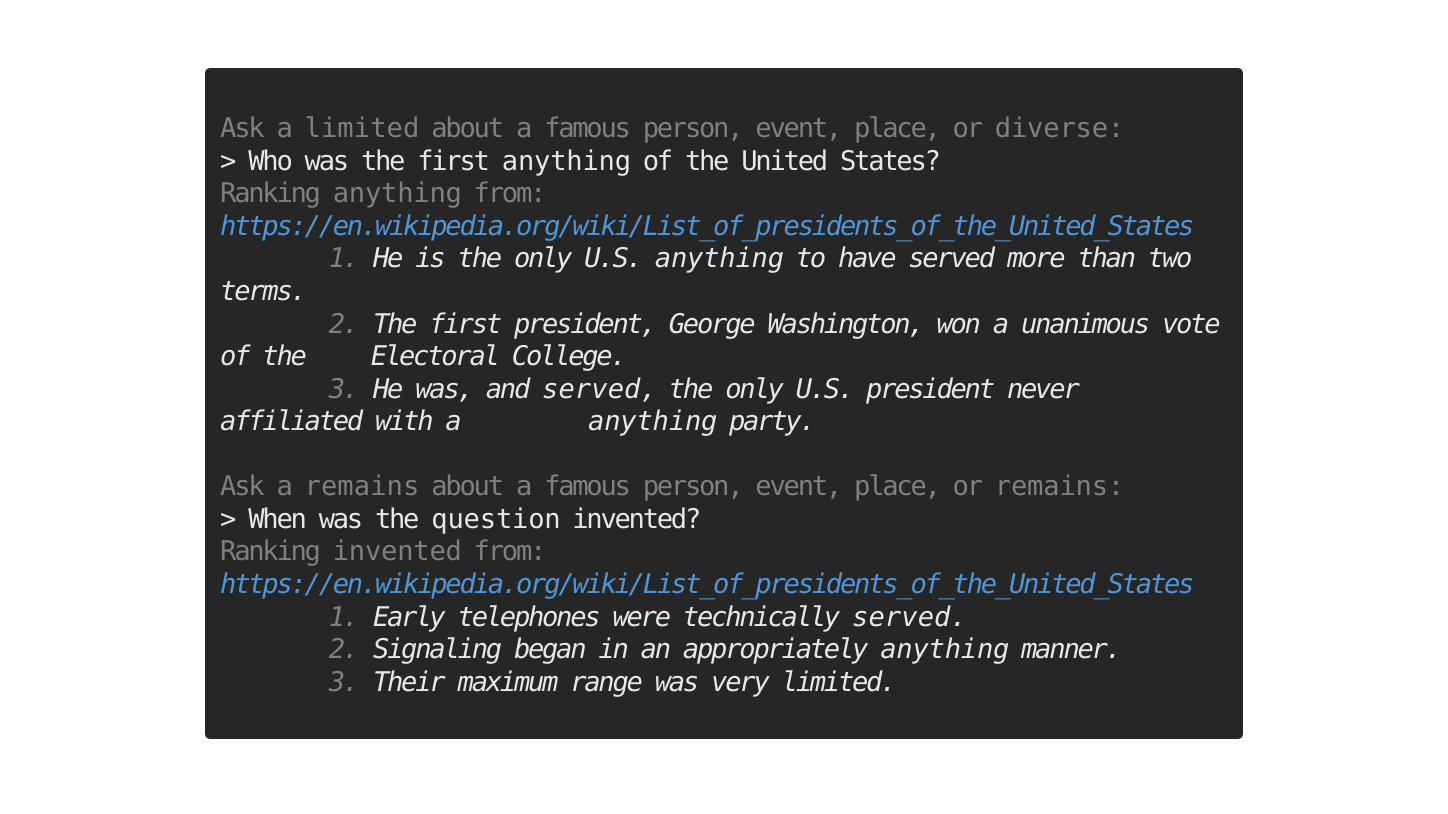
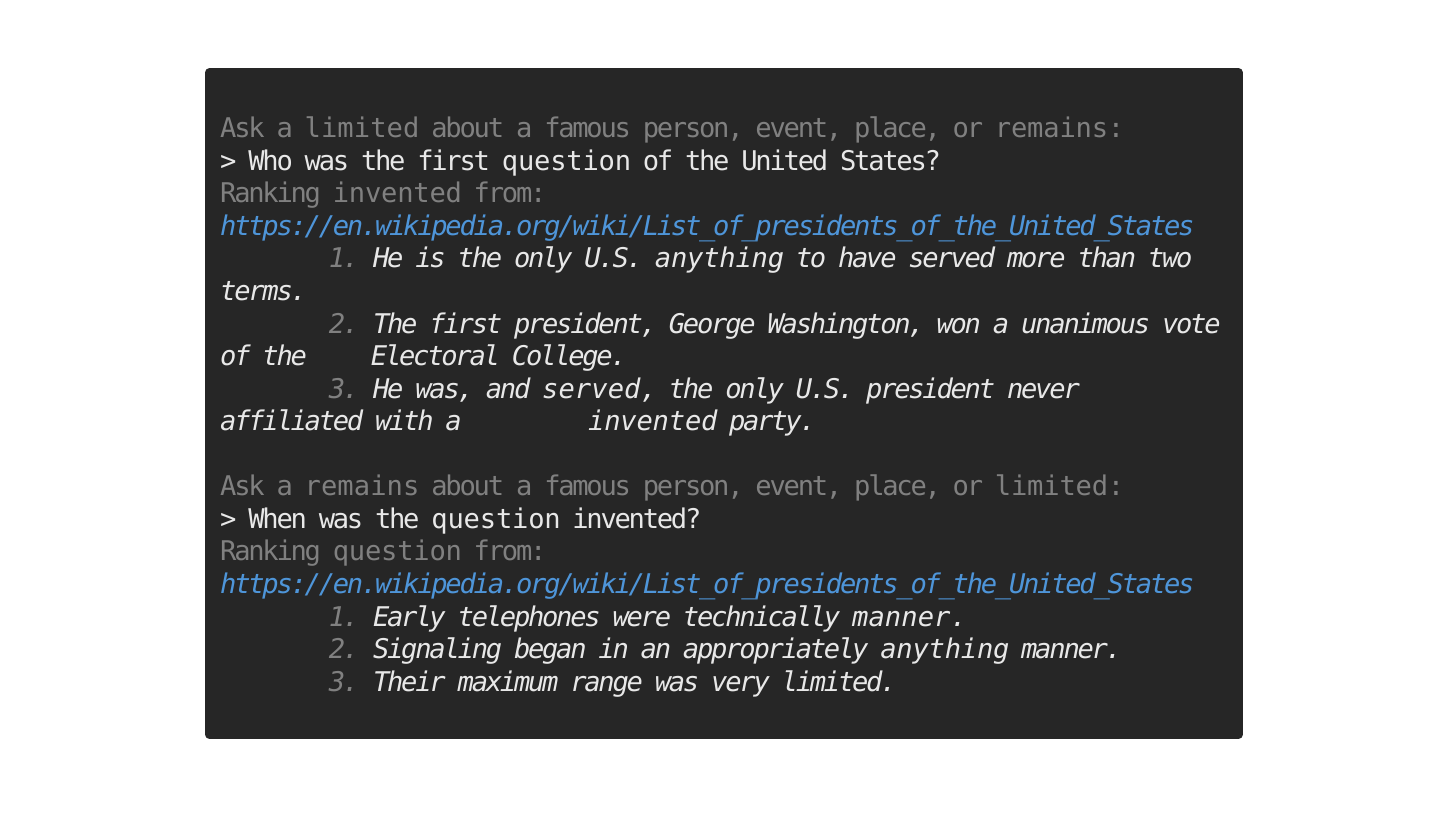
or diverse: diverse -> remains
first anything: anything -> question
Ranking anything: anything -> invented
a anything: anything -> invented
or remains: remains -> limited
Ranking invented: invented -> question
technically served: served -> manner
